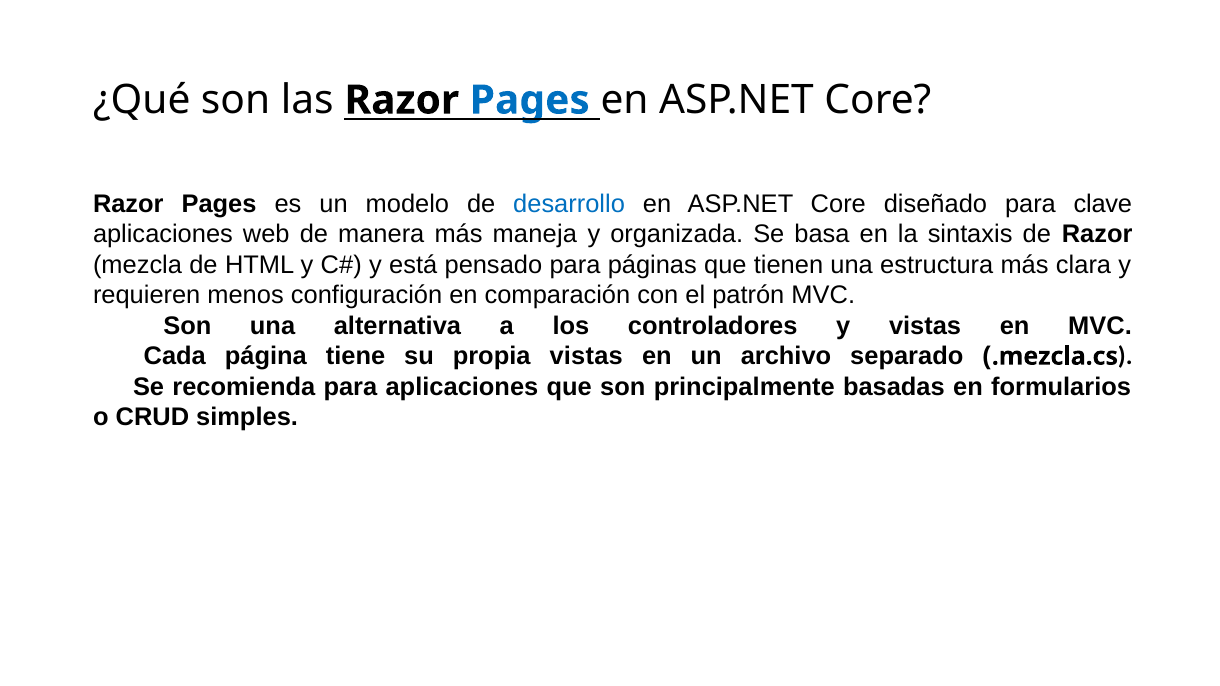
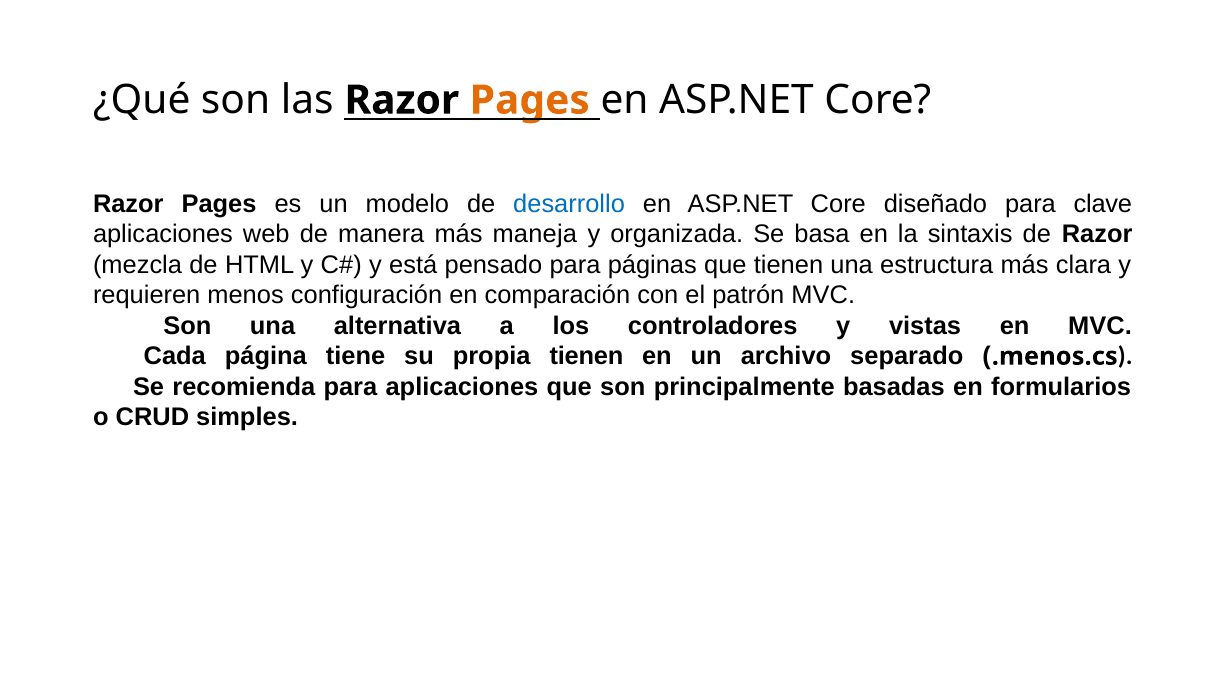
Pages at (530, 100) colour: blue -> orange
propia vistas: vistas -> tienen
.mezcla.cs: .mezcla.cs -> .menos.cs
